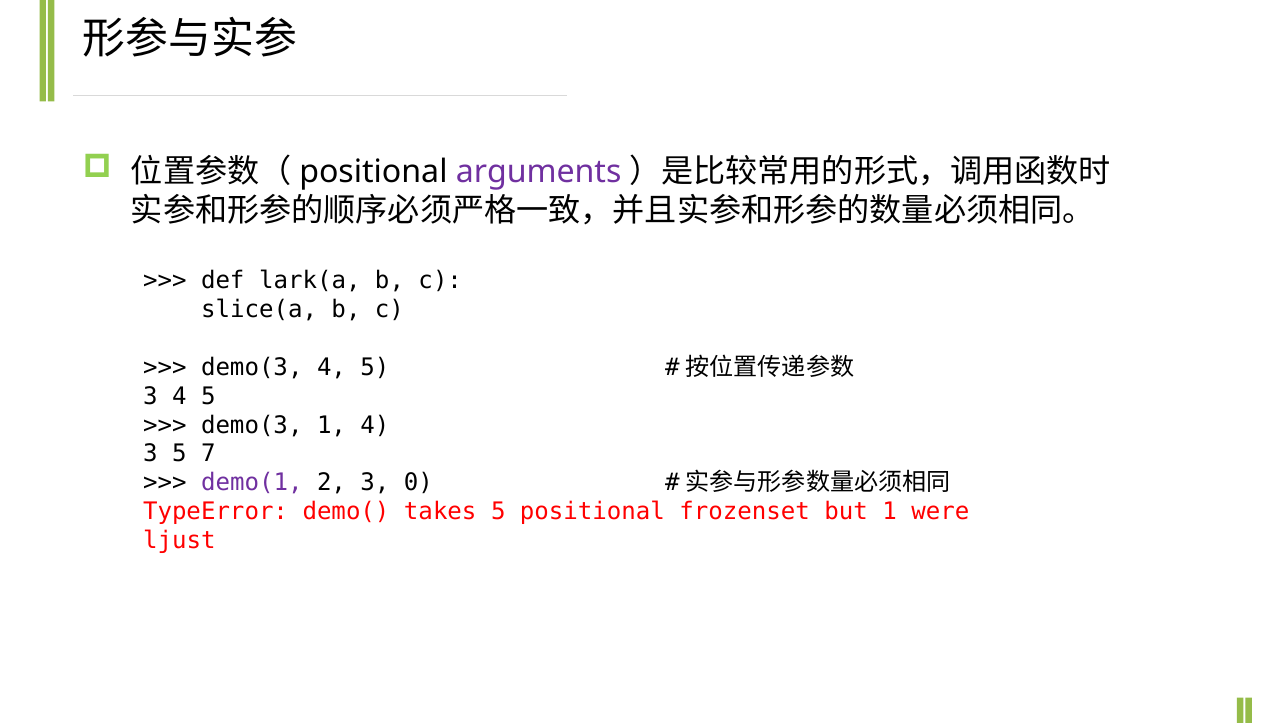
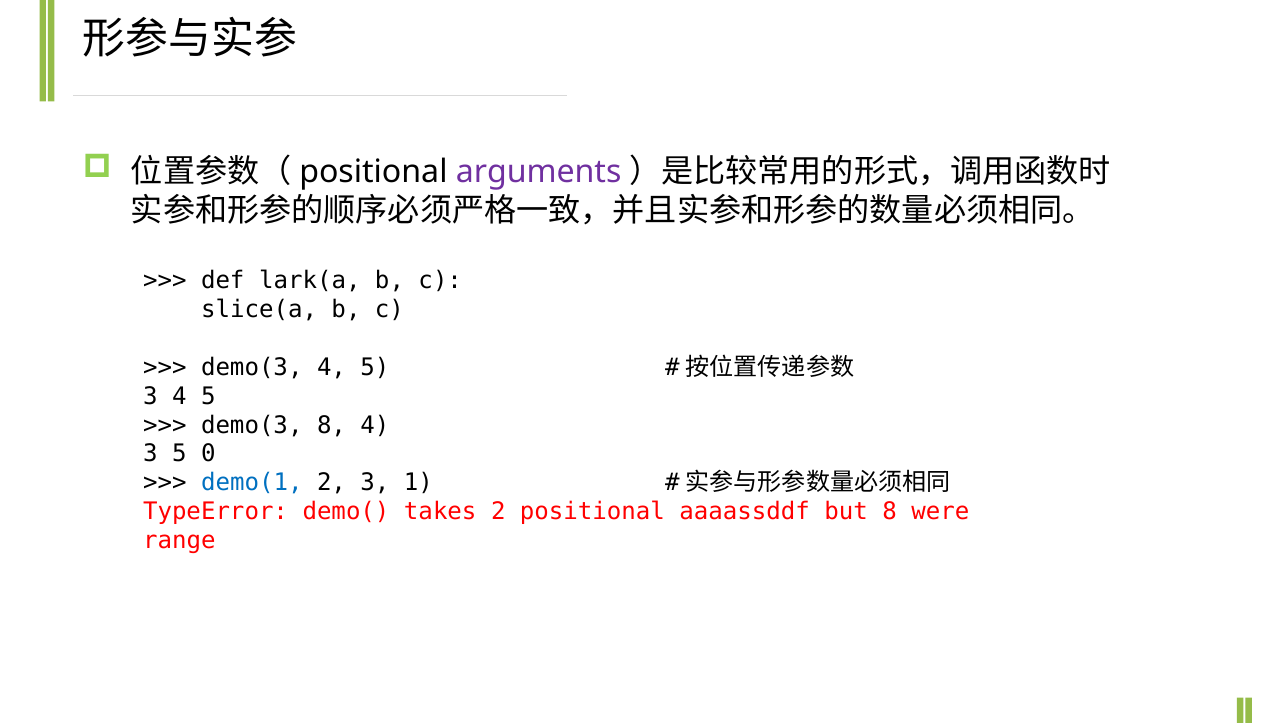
demo(3 1: 1 -> 8
7: 7 -> 0
demo(1 colour: purple -> blue
0: 0 -> 1
takes 5: 5 -> 2
frozenset: frozenset -> aaaassddf
but 1: 1 -> 8
ljust: ljust -> range
